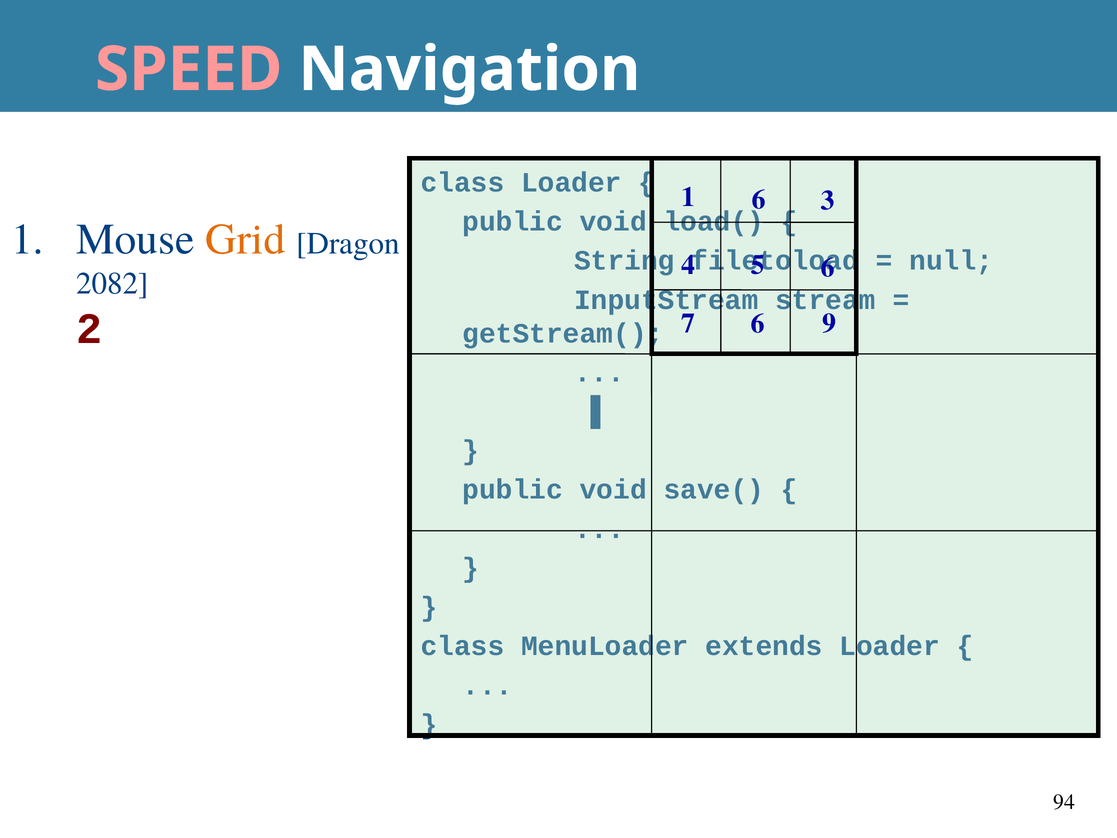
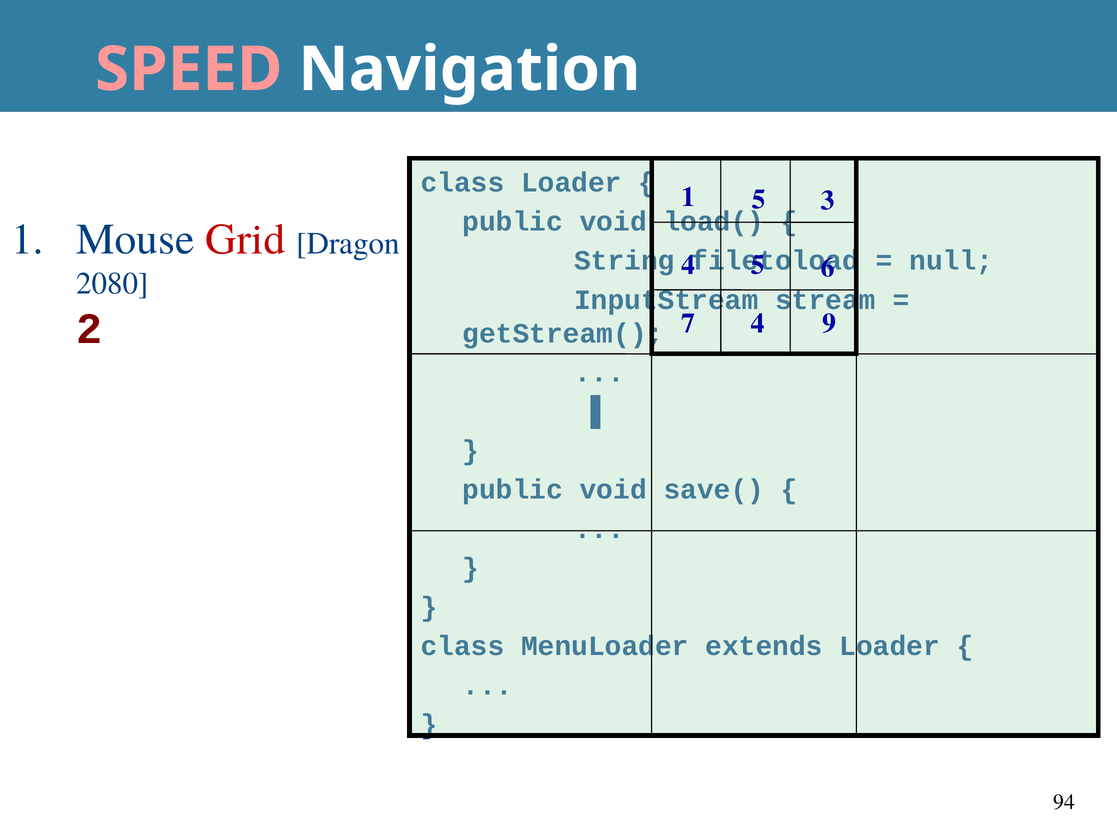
1 6: 6 -> 5
Grid colour: orange -> red
2082: 2082 -> 2080
7 6: 6 -> 4
